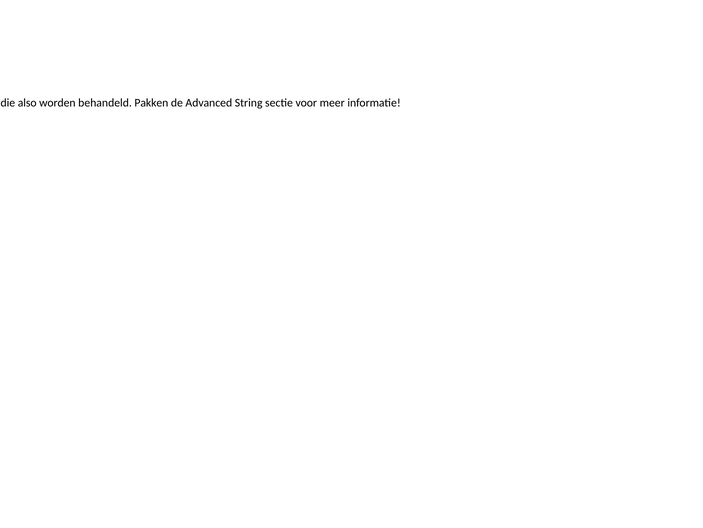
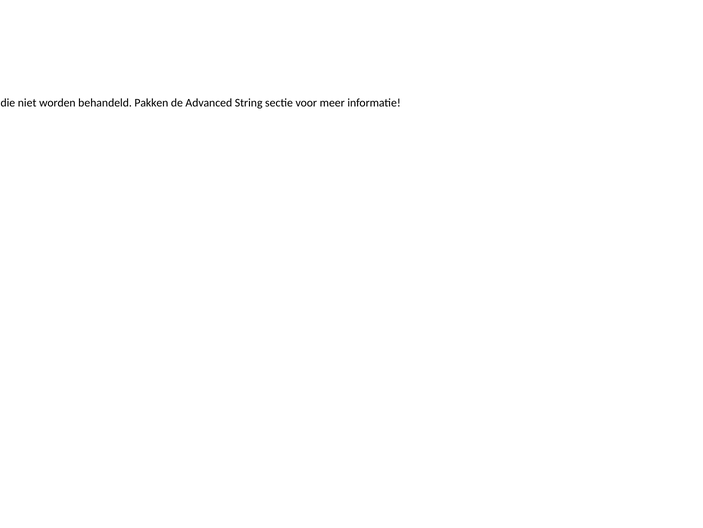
also: also -> niet
